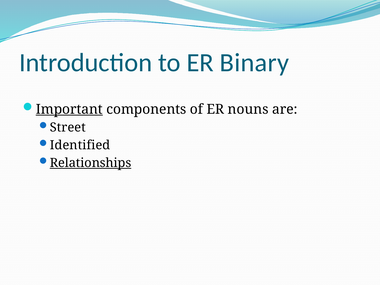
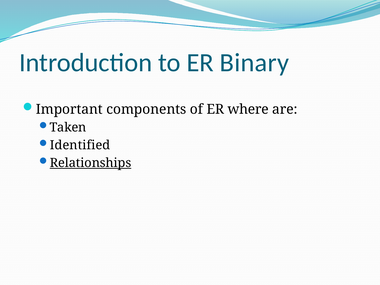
Important underline: present -> none
nouns: nouns -> where
Street: Street -> Taken
